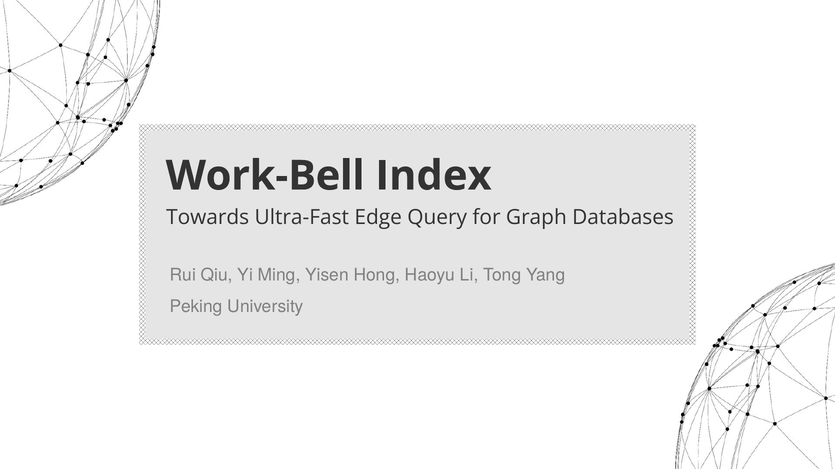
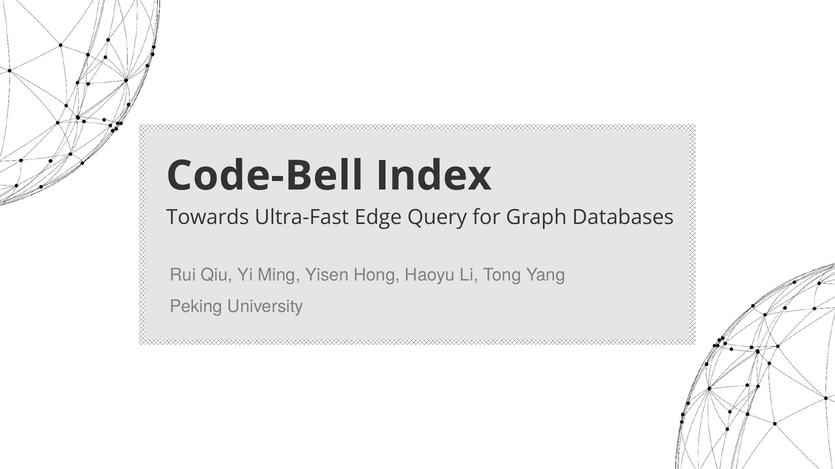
Work-Bell: Work-Bell -> Code-Bell
